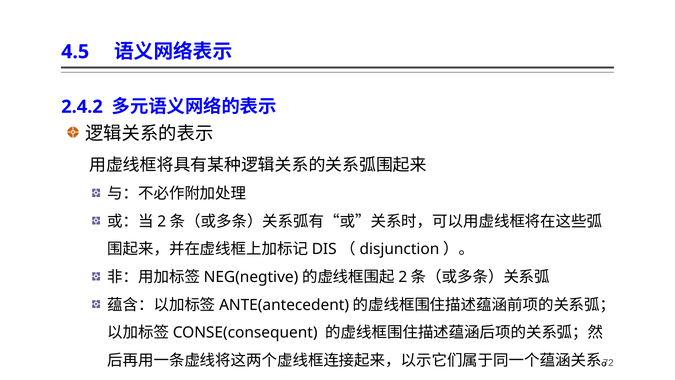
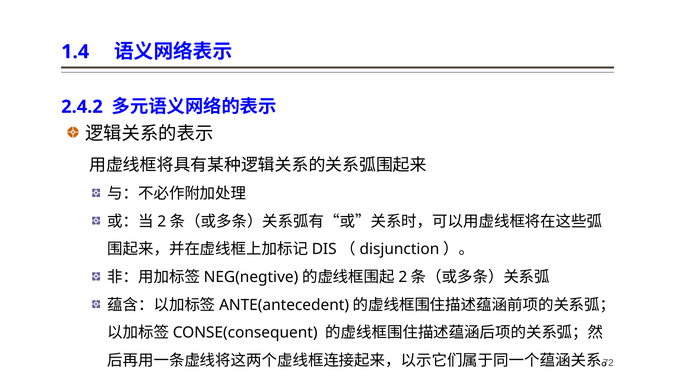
4.5: 4.5 -> 1.4
